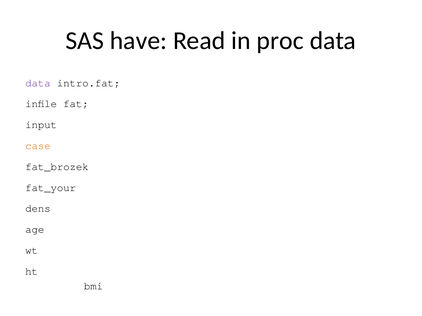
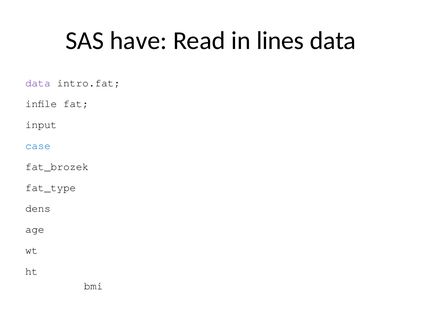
proc: proc -> lines
case colour: orange -> blue
fat_your: fat_your -> fat_type
